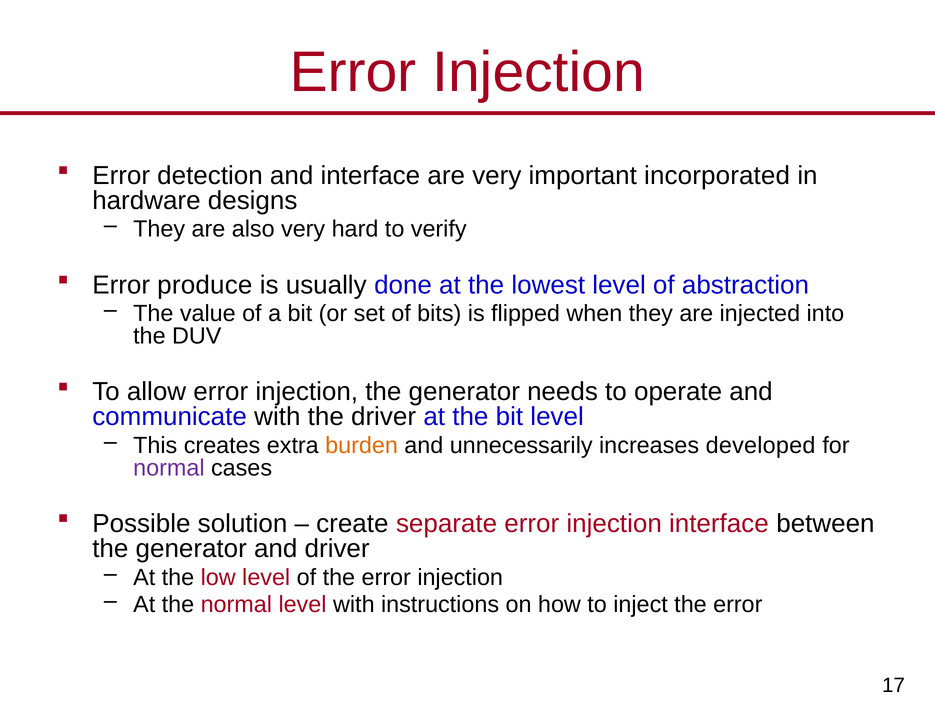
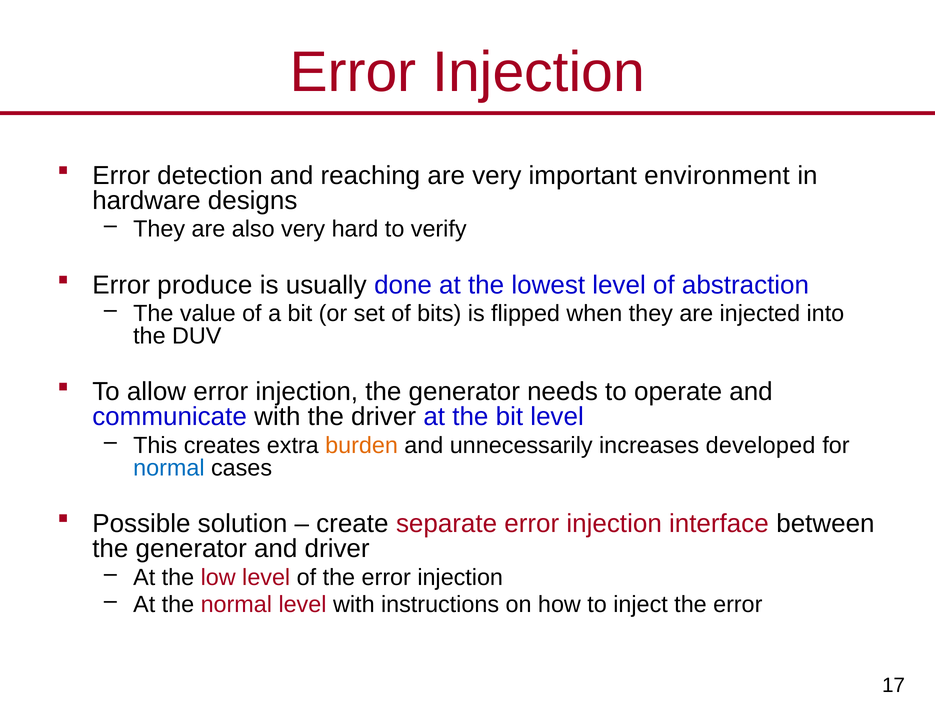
and interface: interface -> reaching
incorporated: incorporated -> environment
normal at (169, 467) colour: purple -> blue
